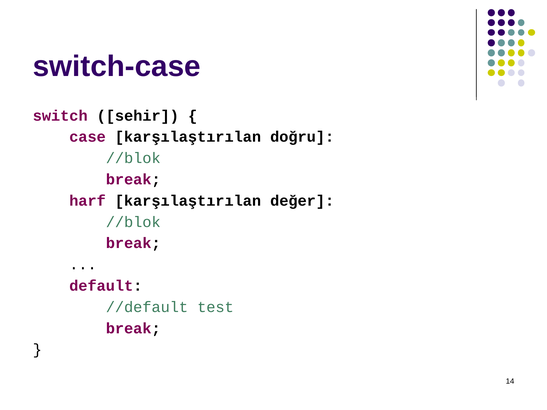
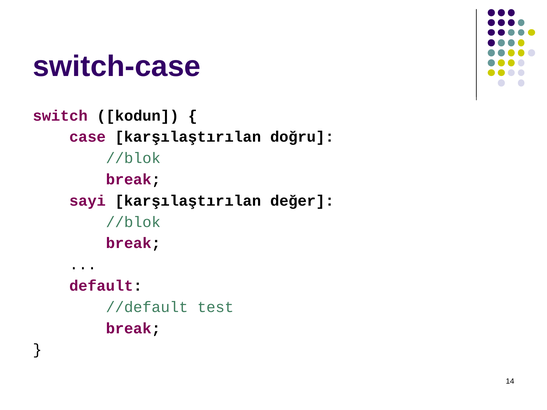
sehir: sehir -> kodun
harf: harf -> sayi
